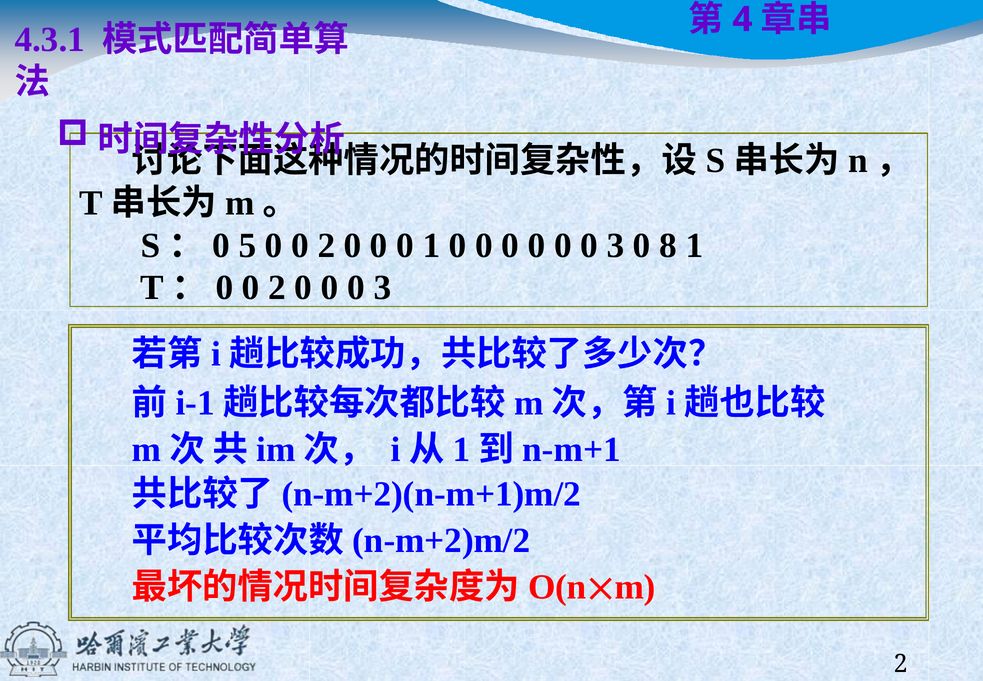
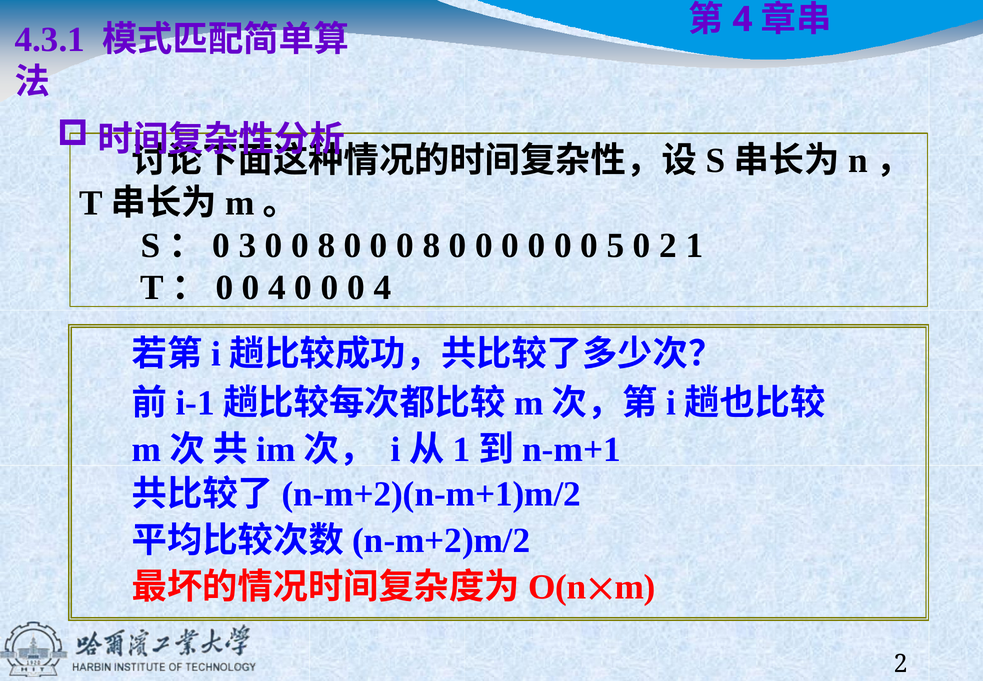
5: 5 -> 3
2 at (326, 245): 2 -> 8
0 0 0 1: 1 -> 8
3 at (615, 245): 3 -> 5
0 8: 8 -> 2
2 at (277, 288): 2 -> 4
3 at (382, 288): 3 -> 4
